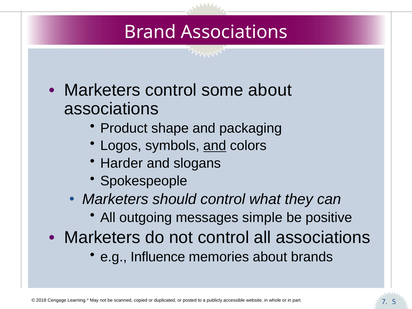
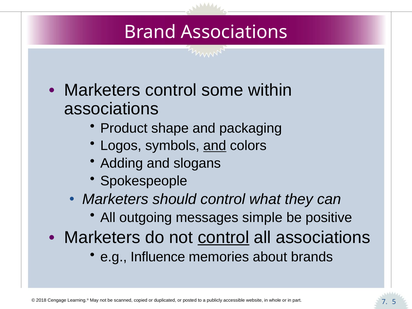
some about: about -> within
Harder: Harder -> Adding
control at (223, 238) underline: none -> present
